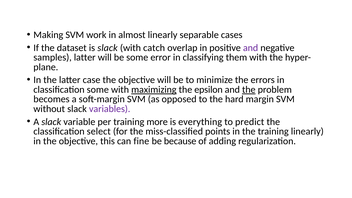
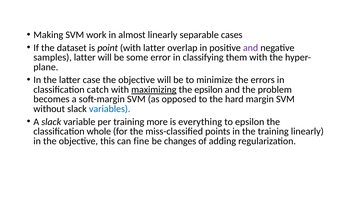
is slack: slack -> point
with catch: catch -> latter
classification some: some -> catch
the at (249, 90) underline: present -> none
variables colour: purple -> blue
to predict: predict -> epsilon
select: select -> whole
because: because -> changes
